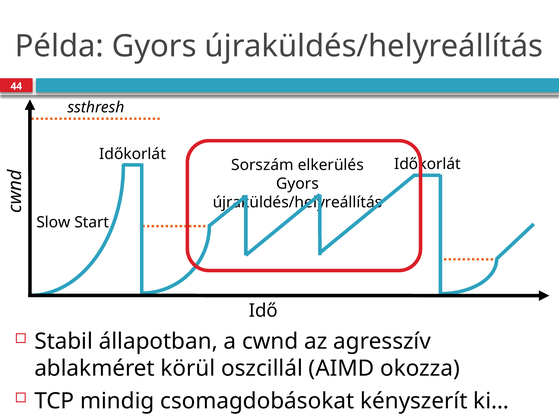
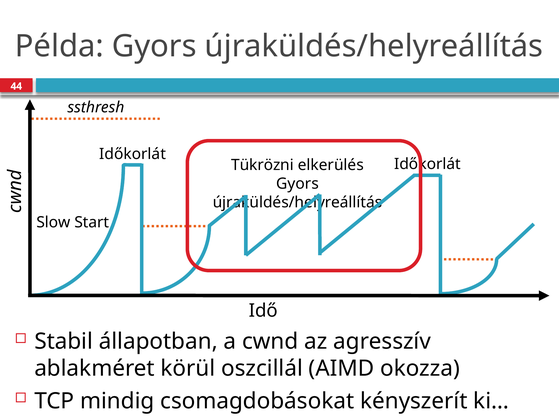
Sorszám: Sorszám -> Tükrözni
